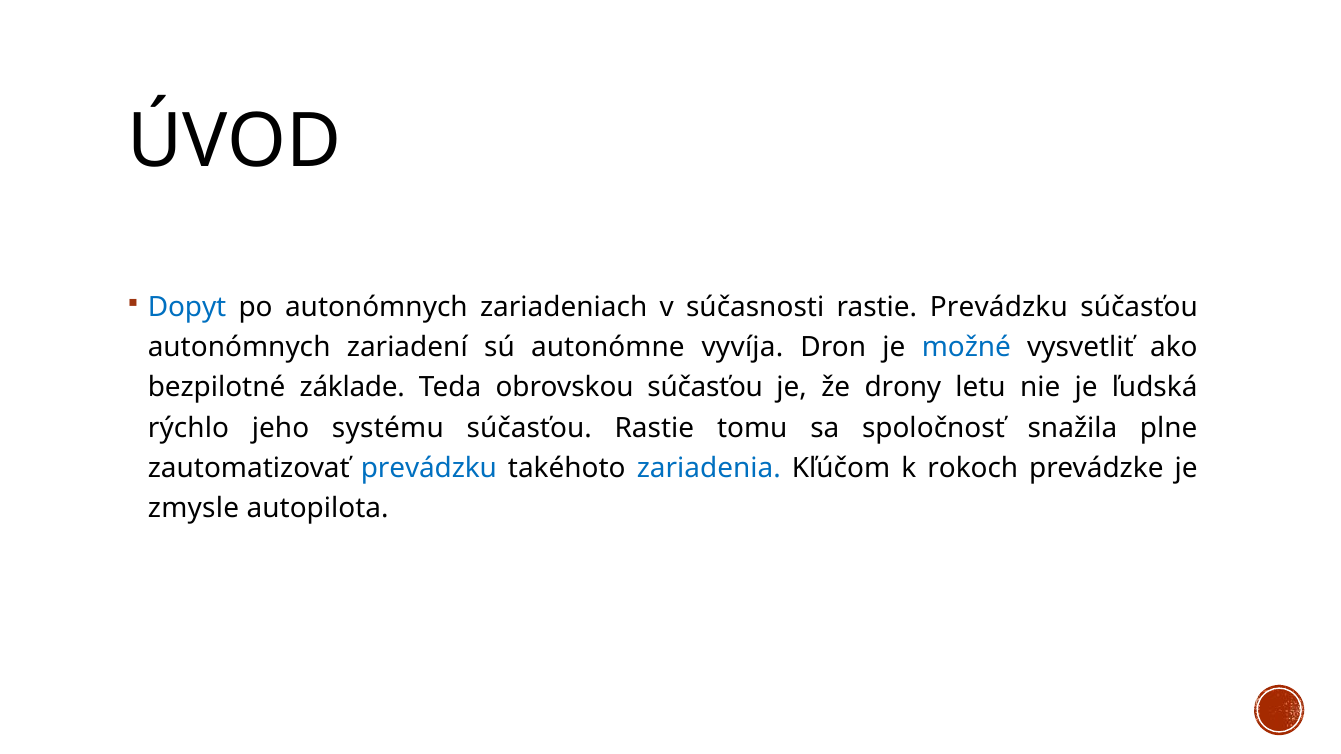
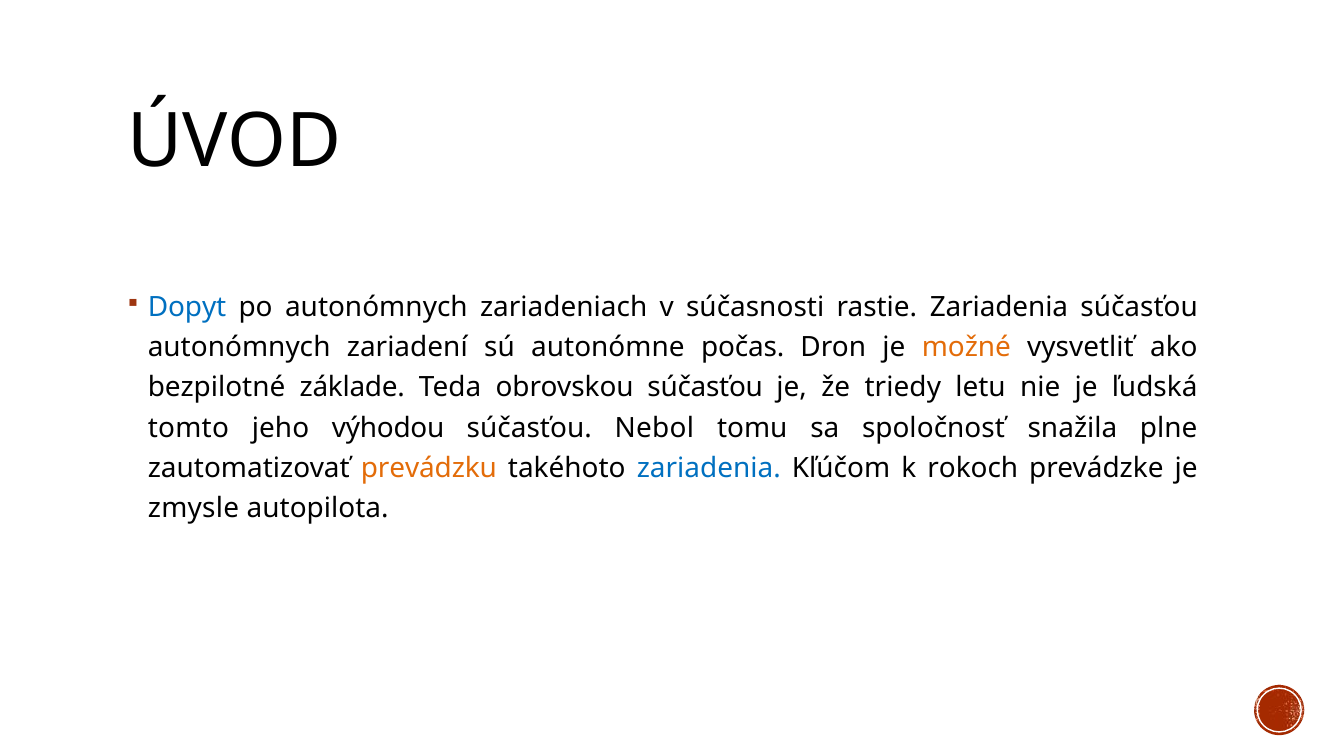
rastie Prevádzku: Prevádzku -> Zariadenia
vyvíja: vyvíja -> počas
možné colour: blue -> orange
drony: drony -> triedy
rýchlo: rýchlo -> tomto
systému: systému -> výhodou
súčasťou Rastie: Rastie -> Nebol
prevádzku at (429, 468) colour: blue -> orange
